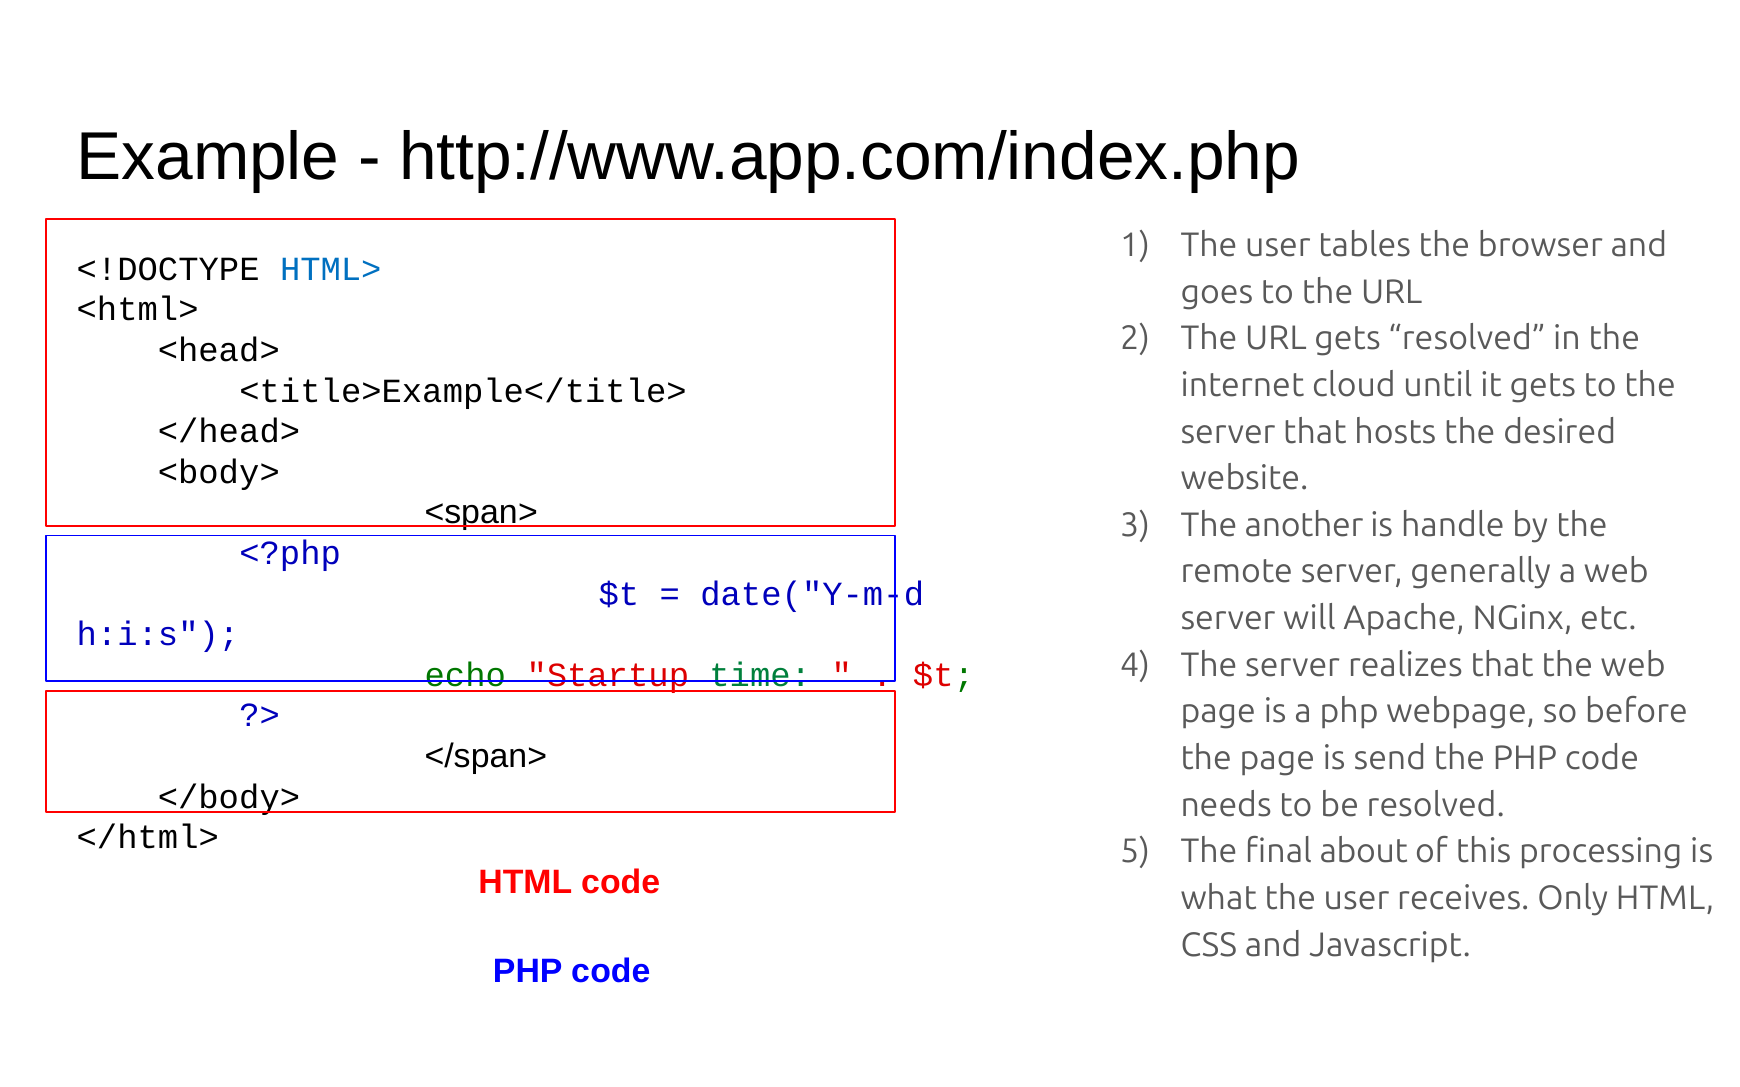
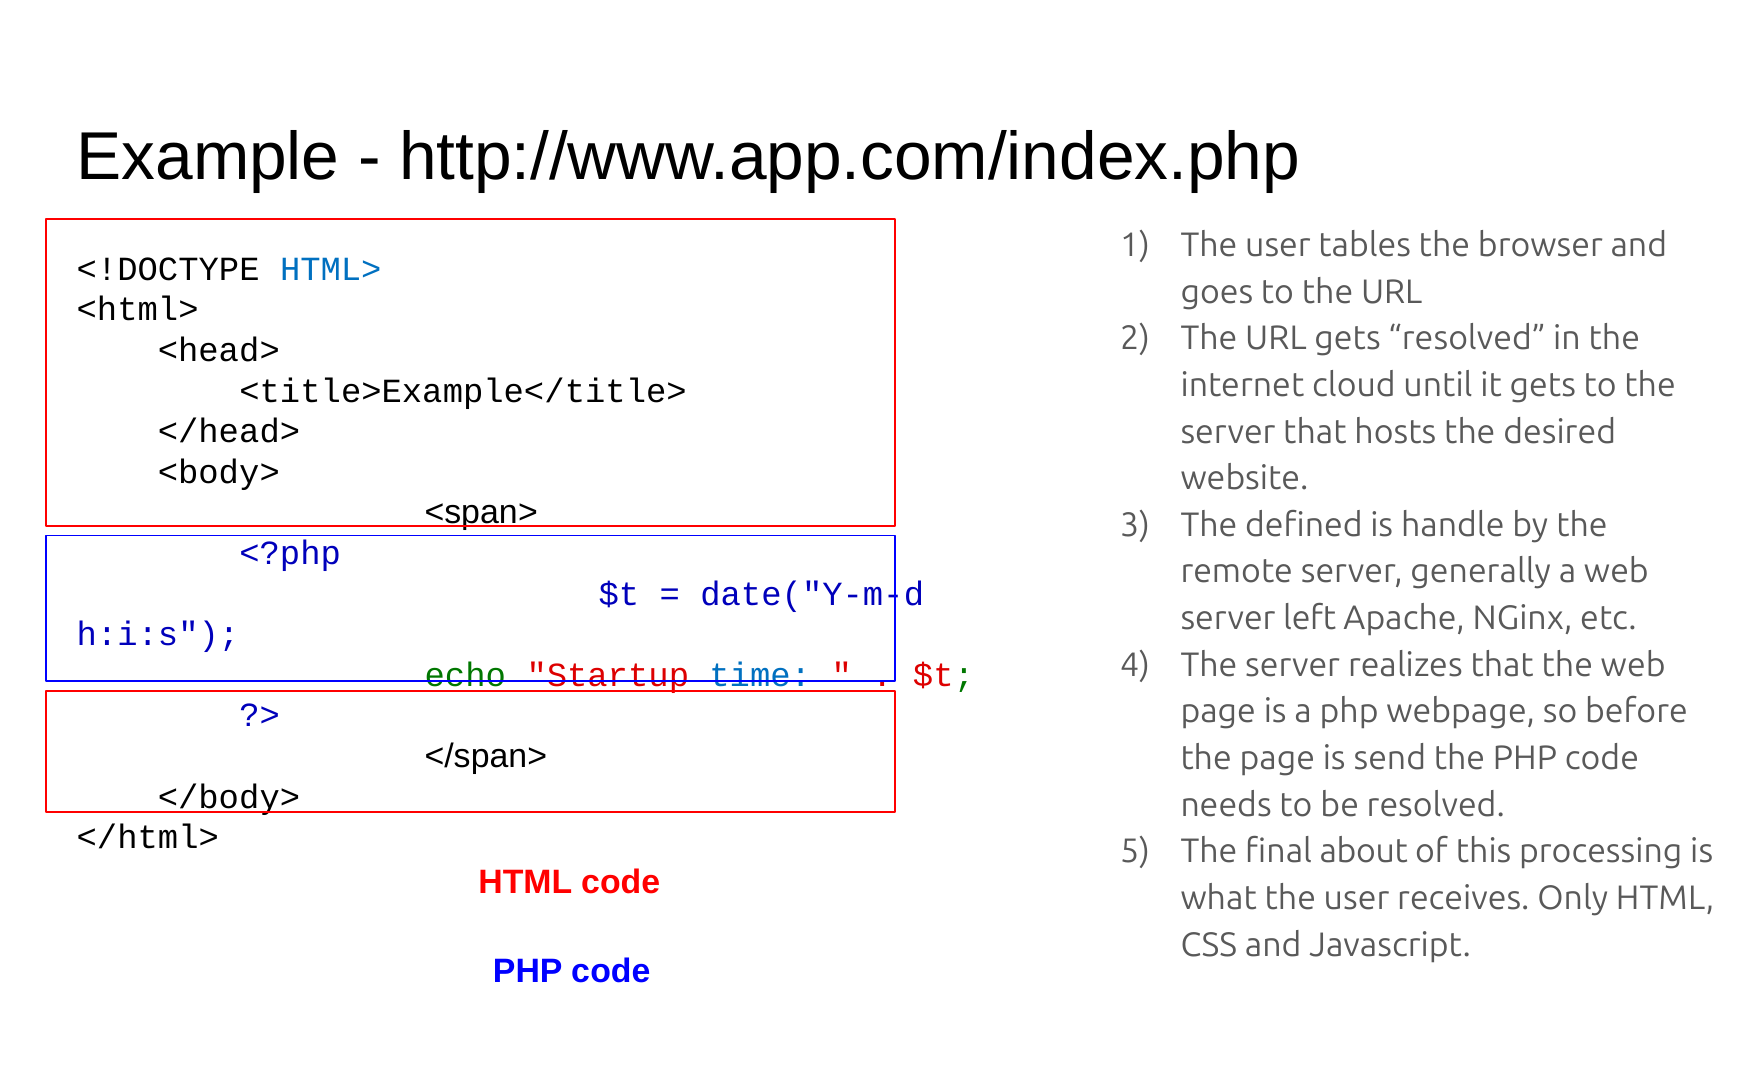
another: another -> defined
will: will -> left
time colour: green -> blue
